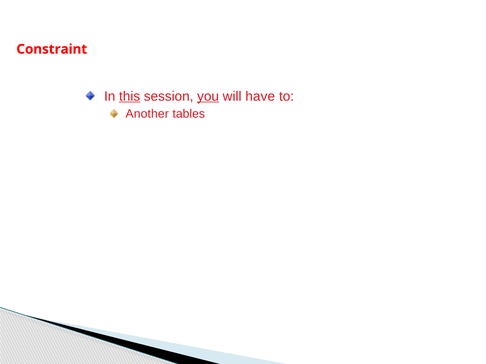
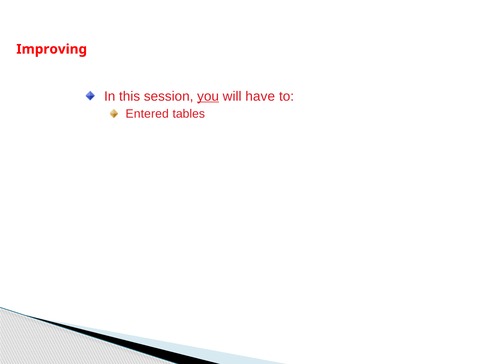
Constraint: Constraint -> Improving
this underline: present -> none
Another: Another -> Entered
